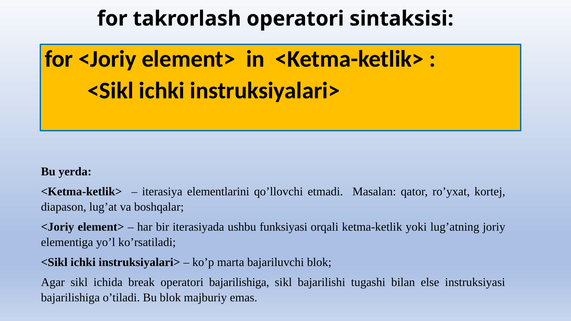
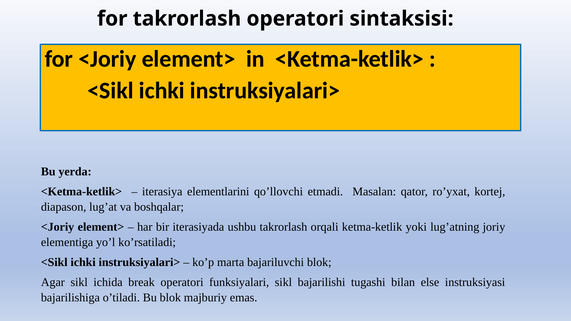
ushbu funksiyasi: funksiyasi -> takrorlash
operatori bajarilishiga: bajarilishiga -> funksiyalari
